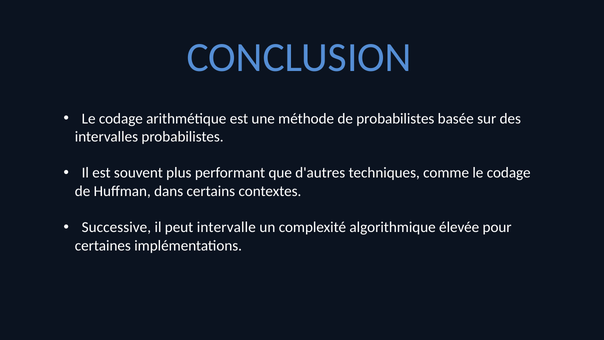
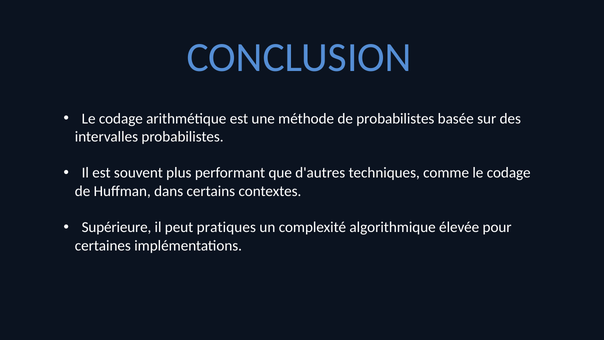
Successive: Successive -> Supérieure
intervalle: intervalle -> pratiques
